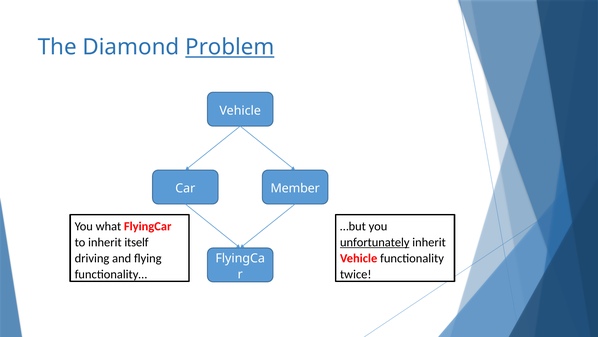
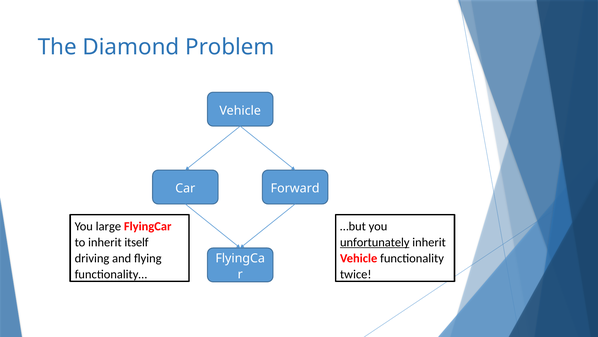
Problem underline: present -> none
Member: Member -> Forward
what: what -> large
